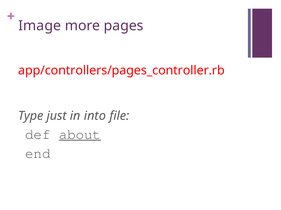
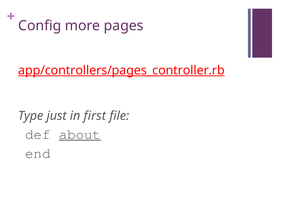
Image: Image -> Config
app/controllers/pages_controller.rb underline: none -> present
into: into -> first
